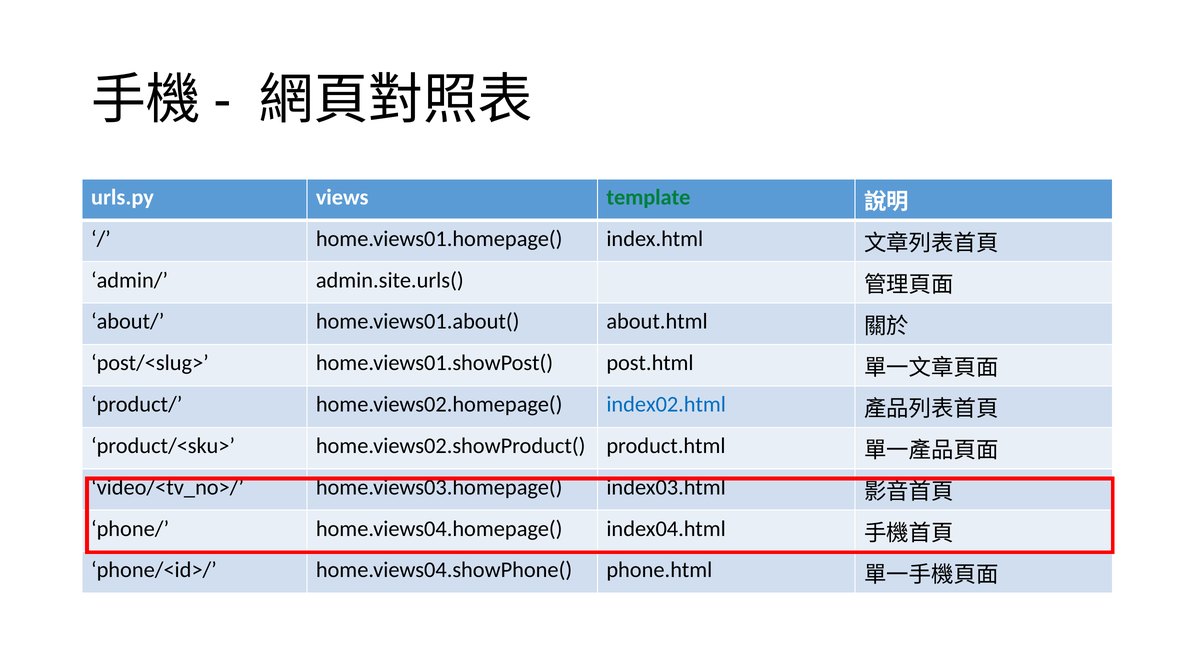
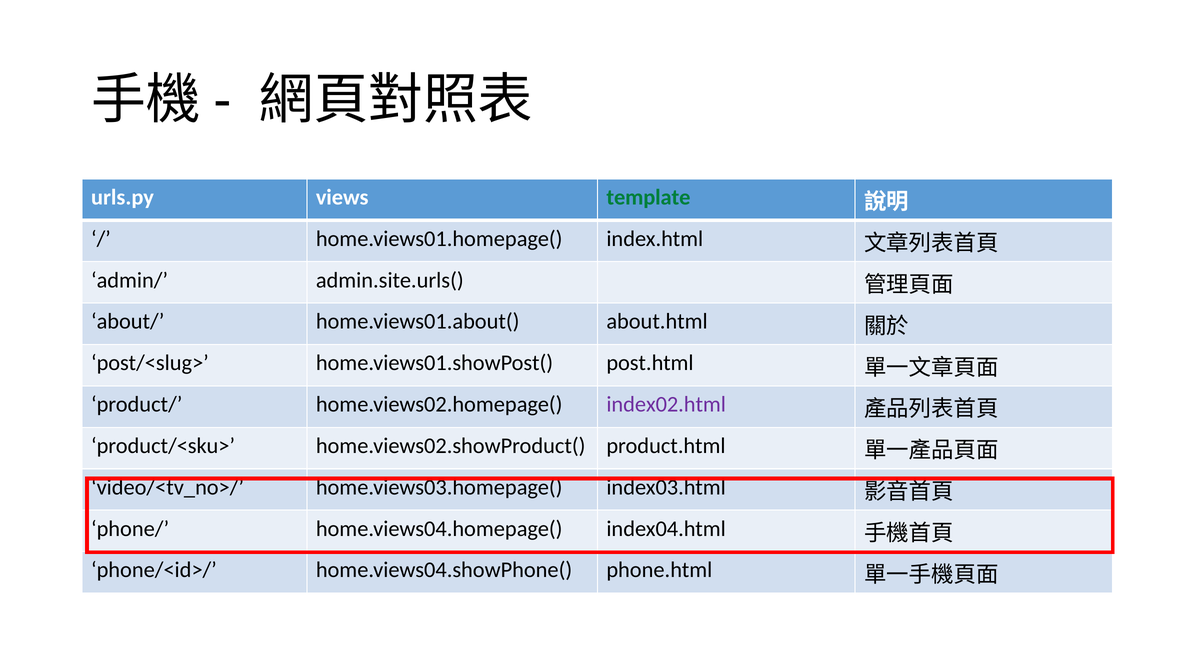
index02.html colour: blue -> purple
